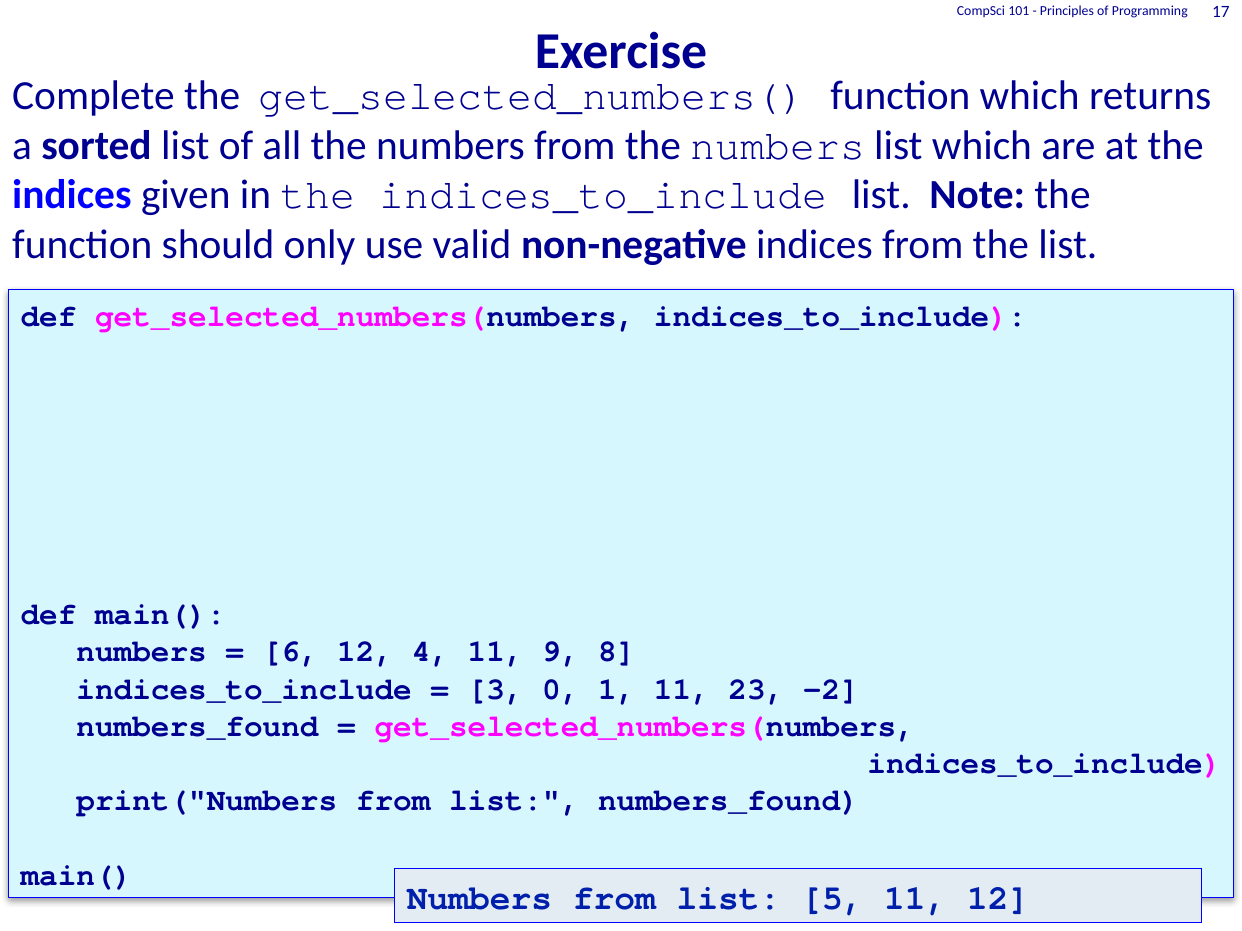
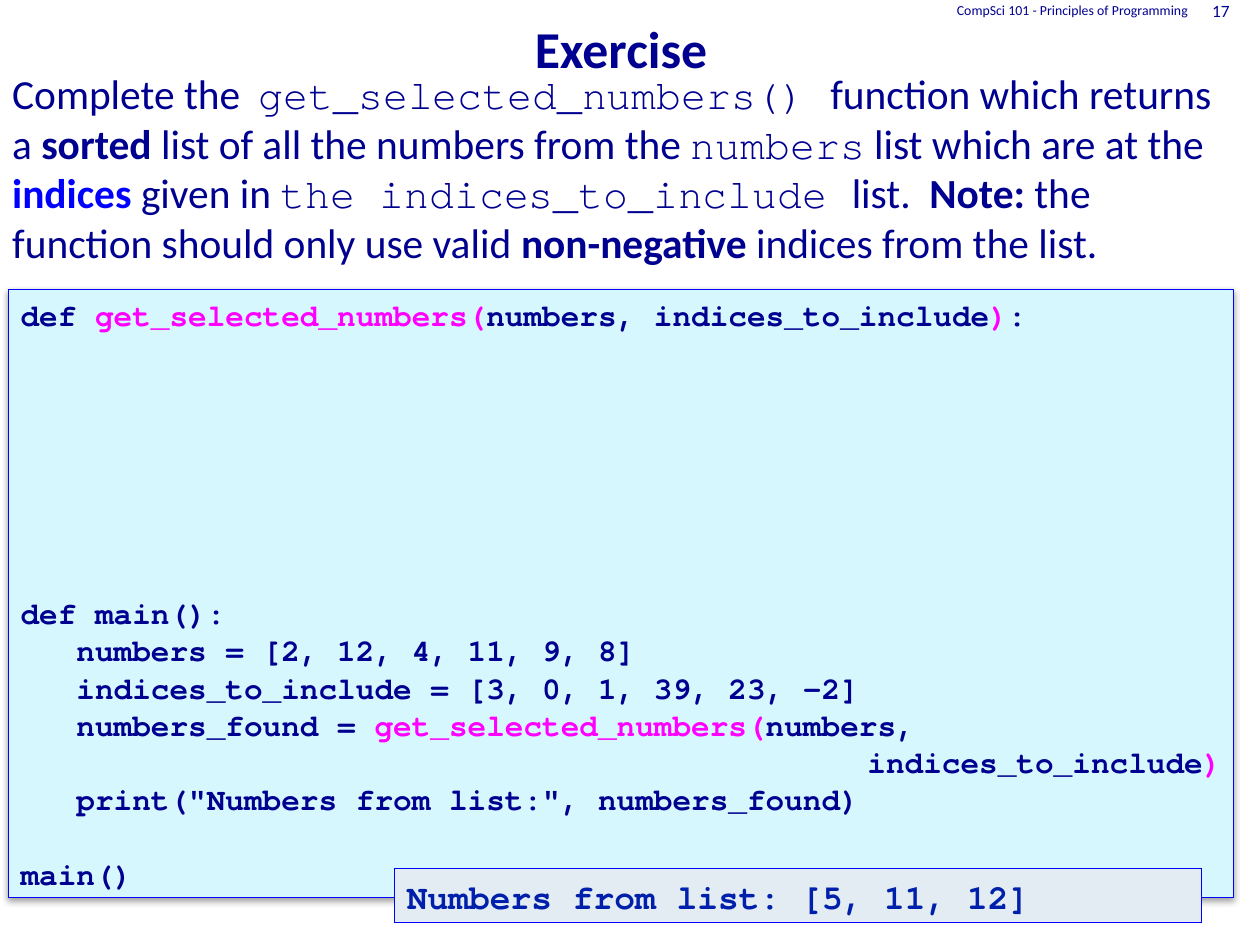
6: 6 -> 2
1 11: 11 -> 39
